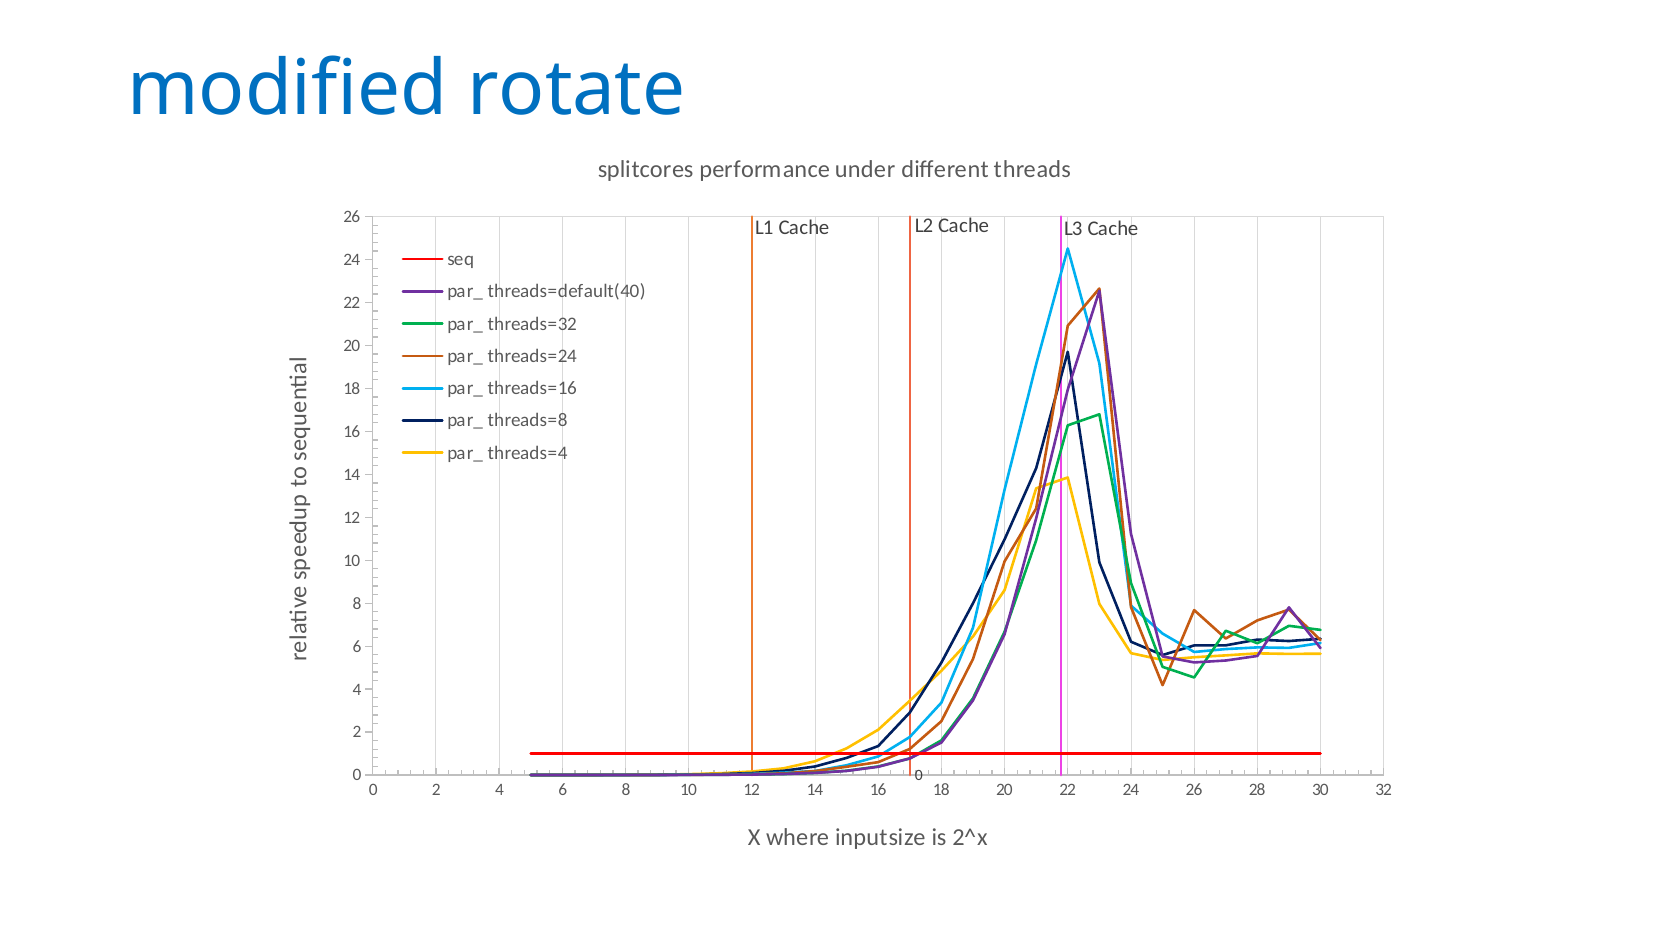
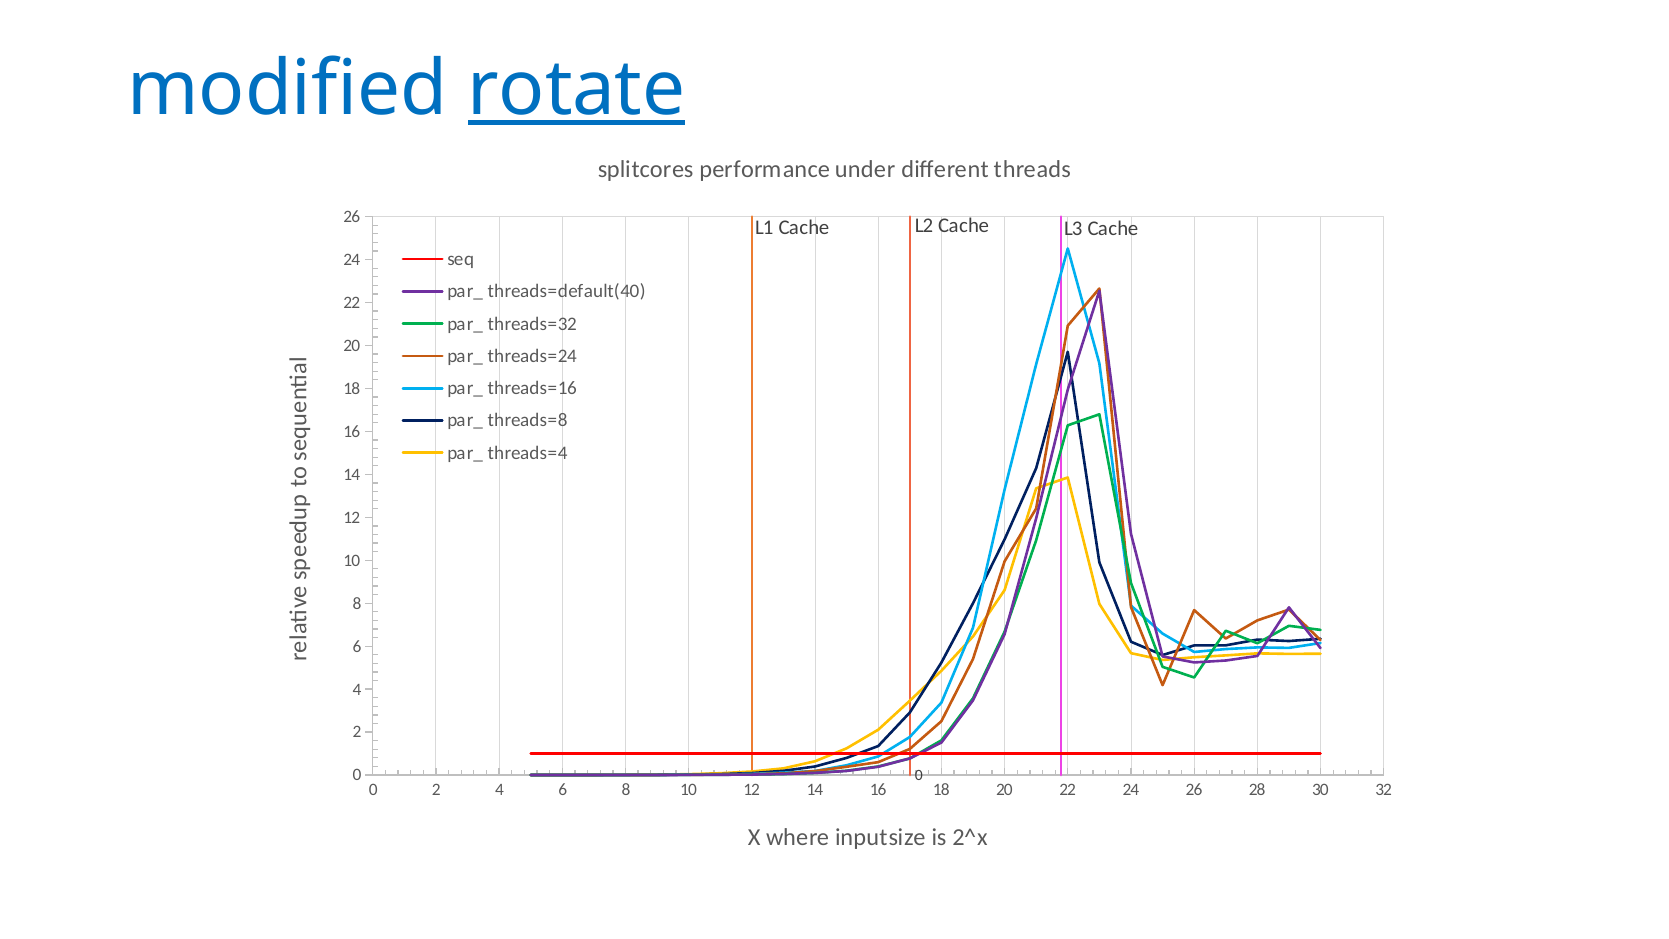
rotate underline: none -> present
